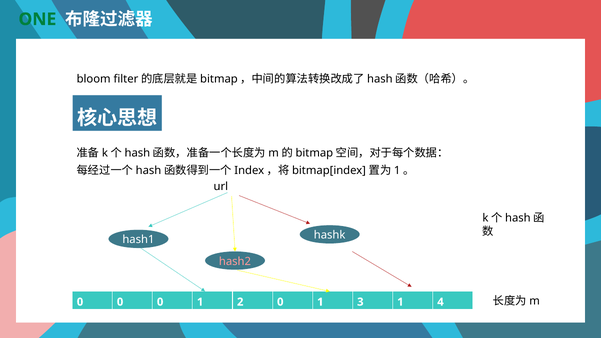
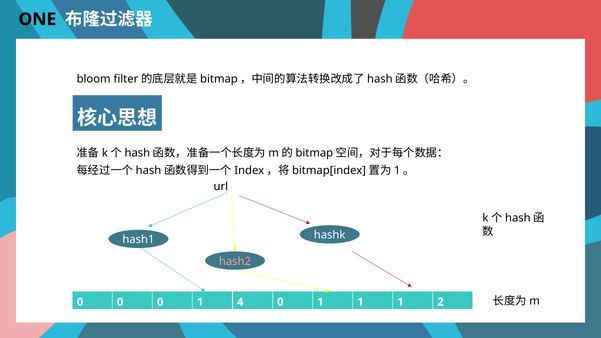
ONE colour: green -> black
2: 2 -> 4
0 1 3: 3 -> 1
4: 4 -> 2
